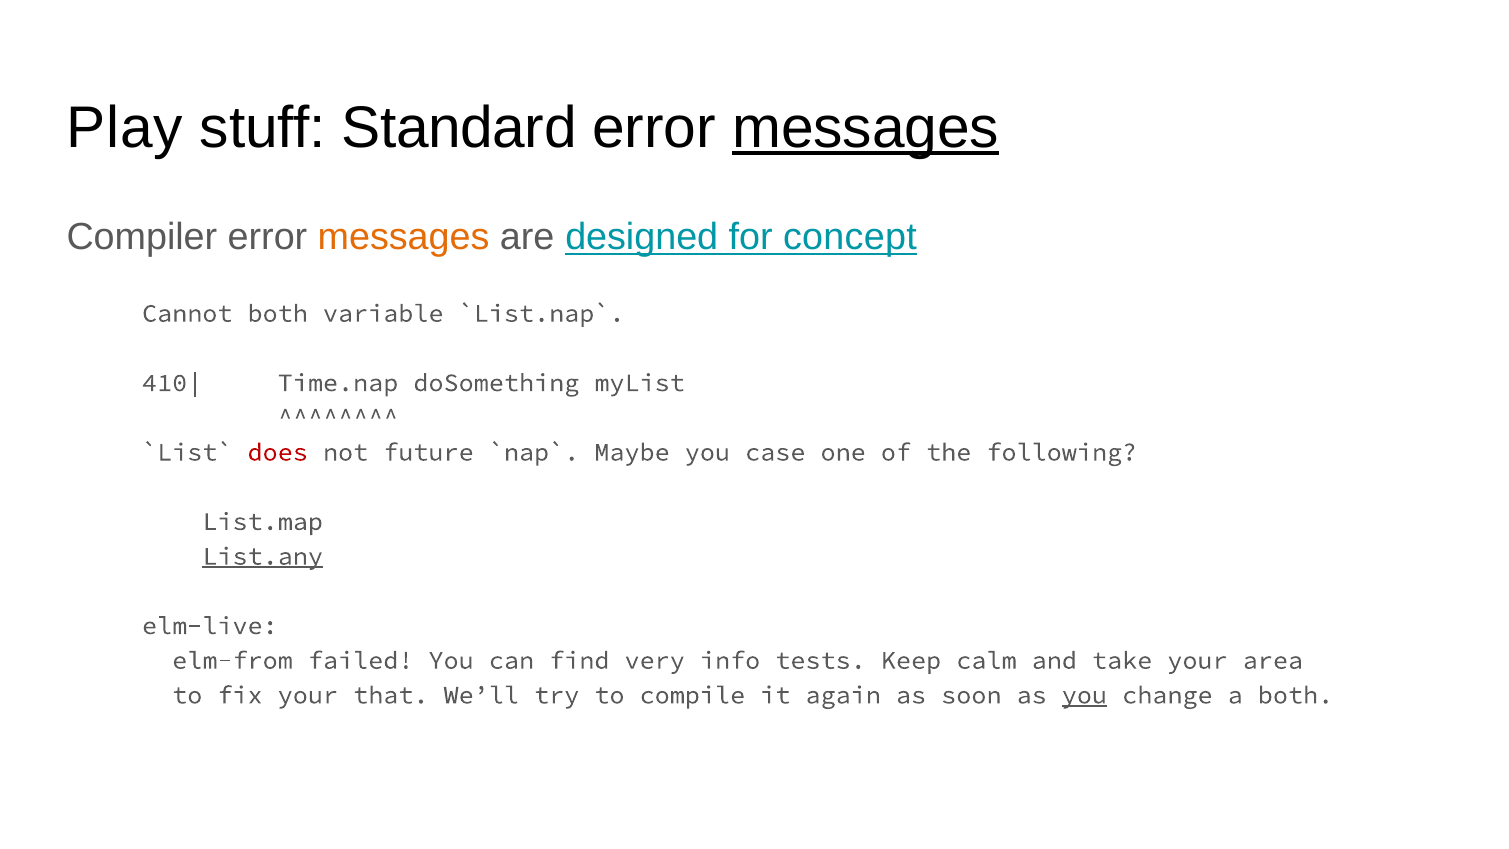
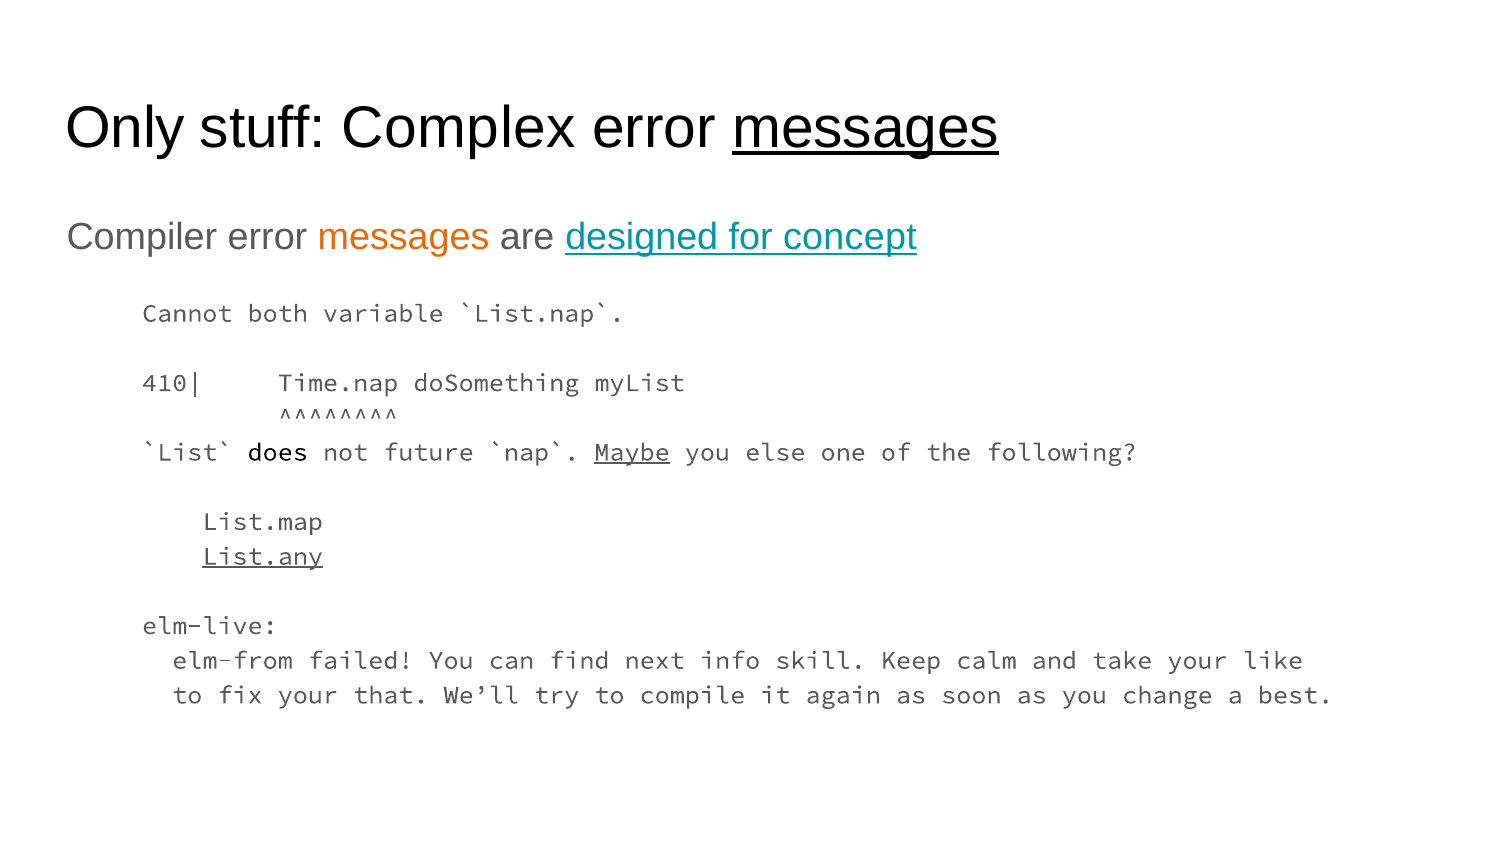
Play: Play -> Only
Standard: Standard -> Complex
does colour: red -> black
Maybe underline: none -> present
case: case -> else
very: very -> next
tests: tests -> skill
area: area -> like
you at (1084, 695) underline: present -> none
a both: both -> best
